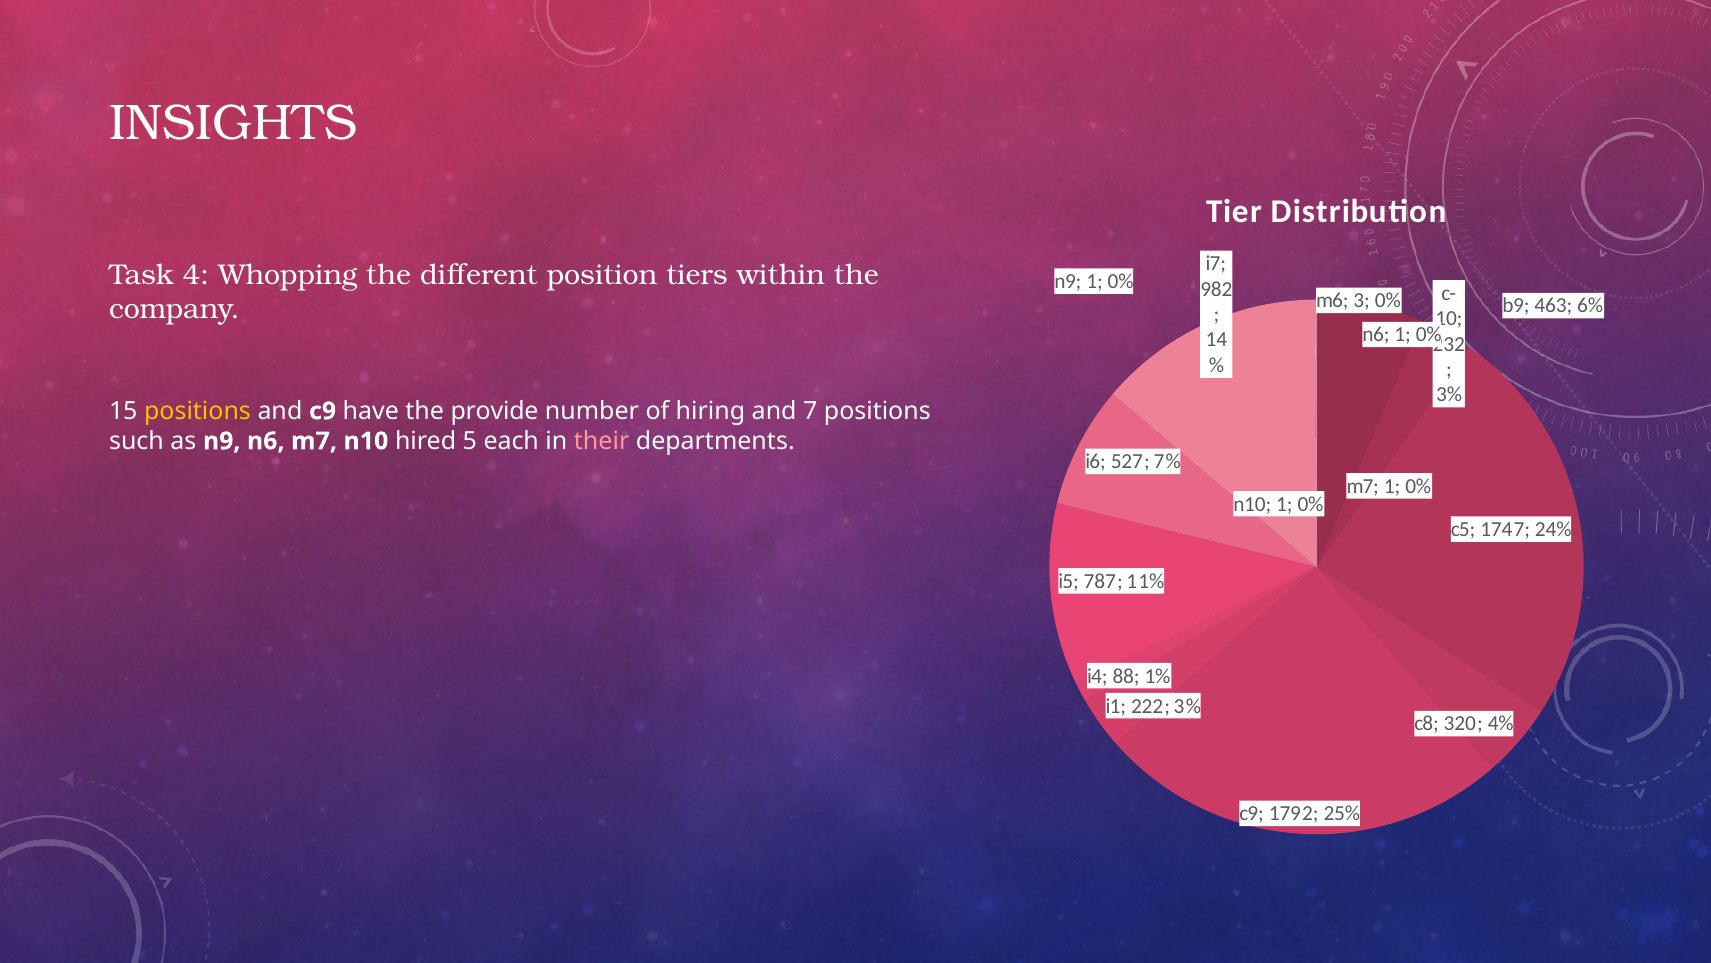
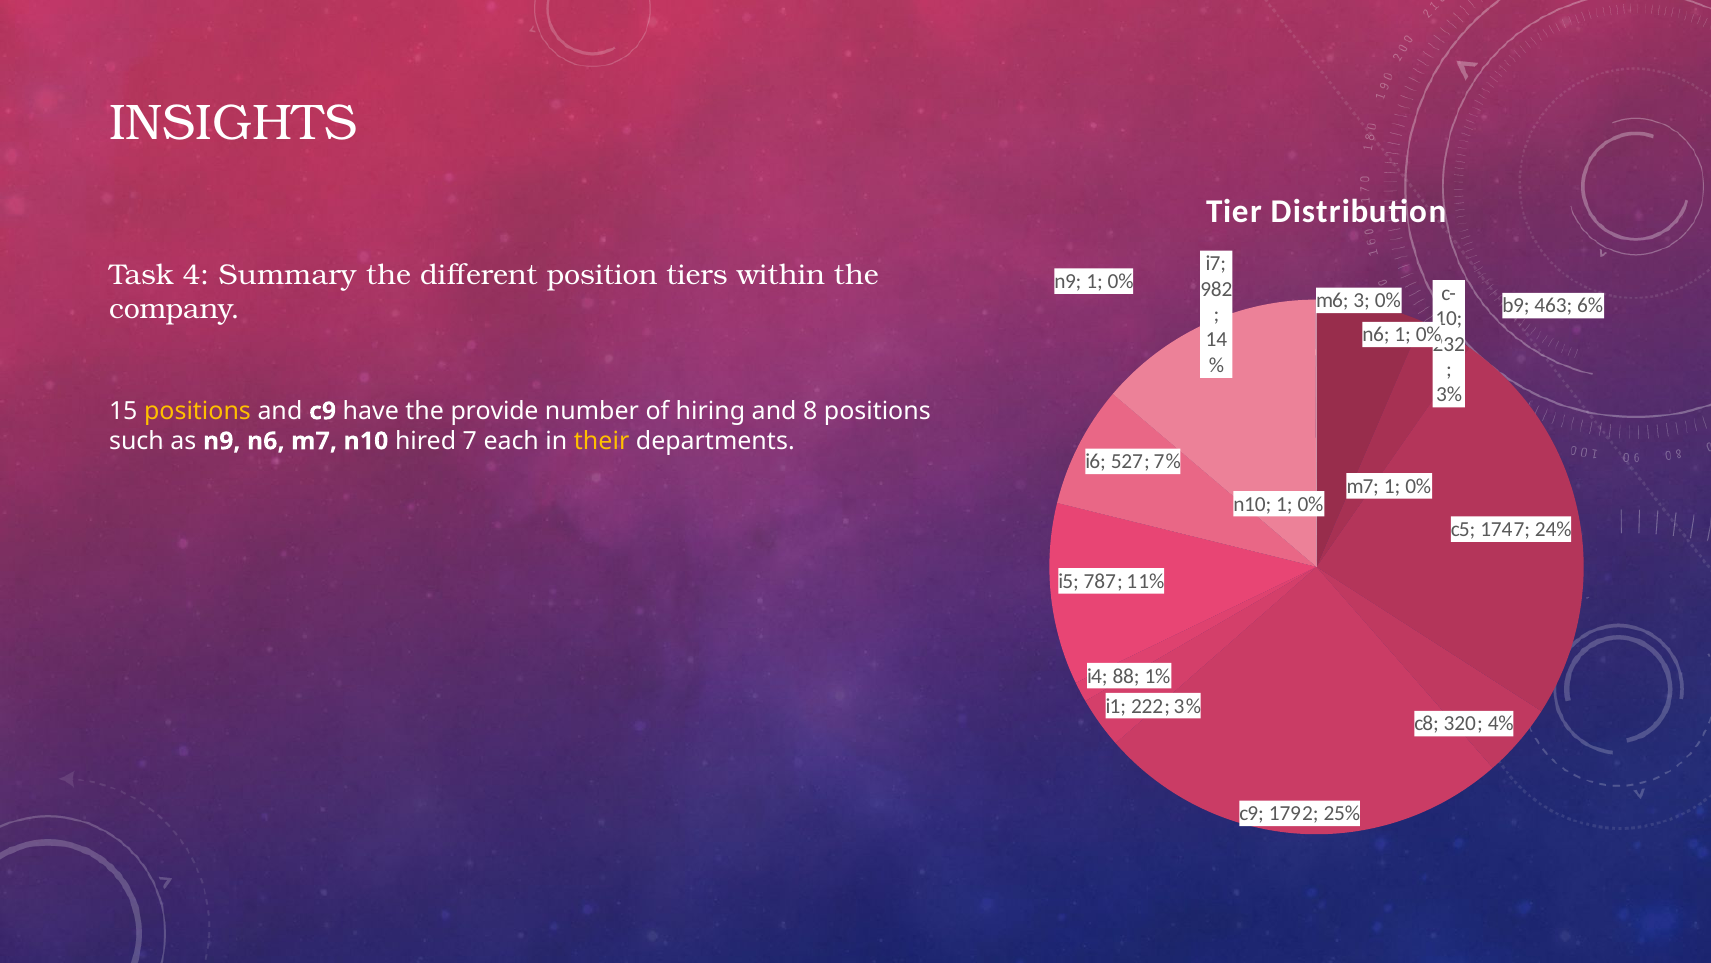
Whopping: Whopping -> Summary
7: 7 -> 8
5: 5 -> 7
their colour: pink -> yellow
